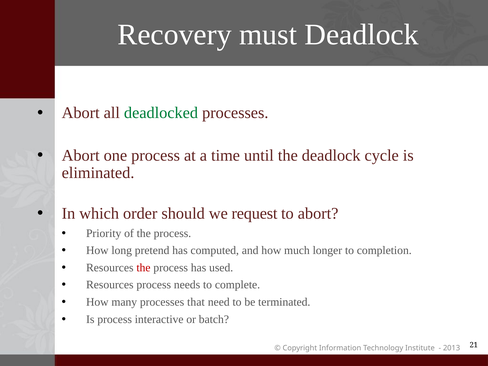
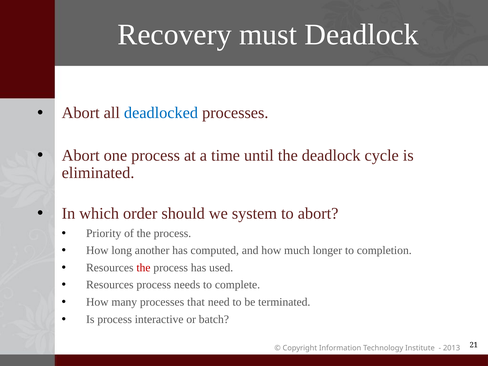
deadlocked colour: green -> blue
request: request -> system
pretend: pretend -> another
